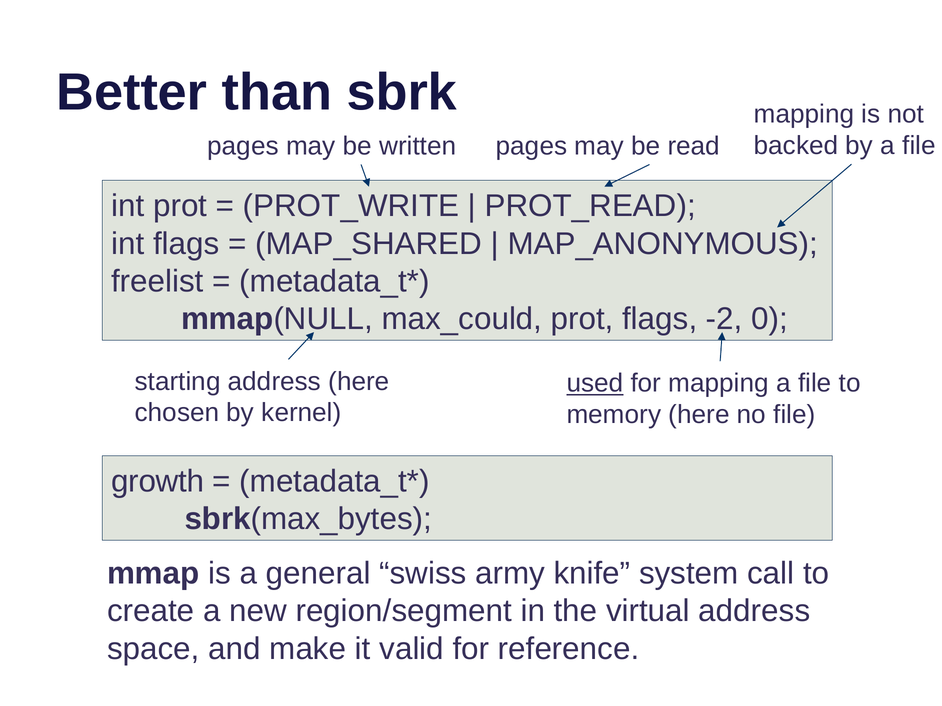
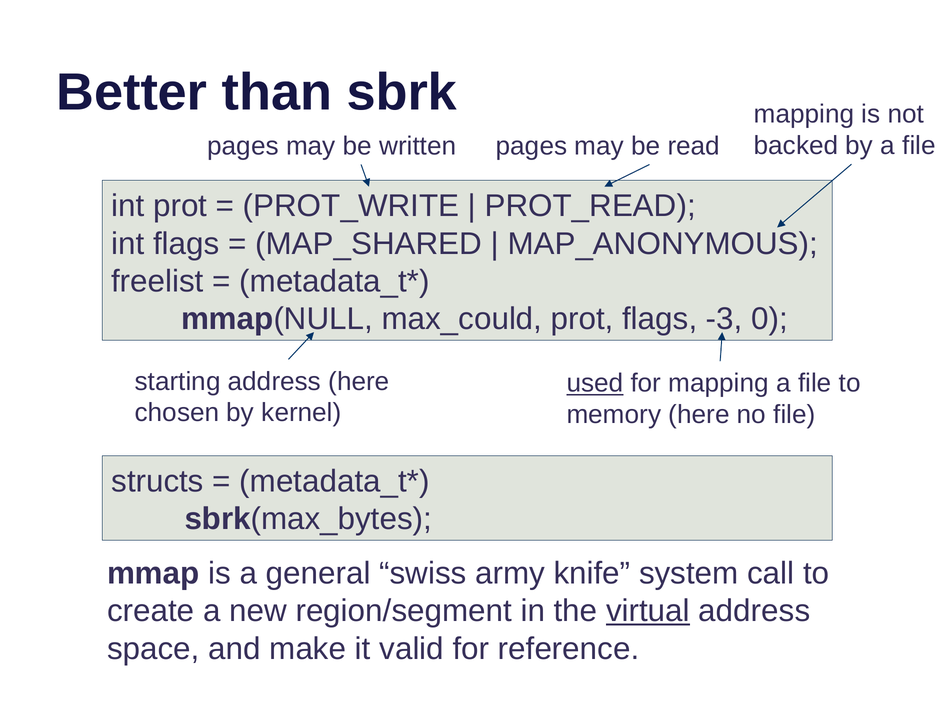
-2: -2 -> -3
growth: growth -> structs
virtual underline: none -> present
